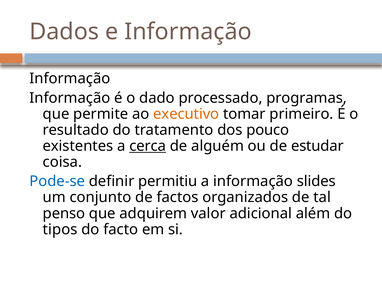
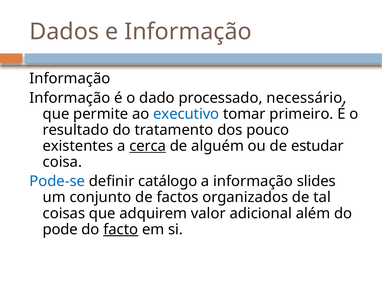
programas: programas -> necessário
executivo colour: orange -> blue
permitiu: permitiu -> catálogo
penso: penso -> coisas
tipos: tipos -> pode
facto underline: none -> present
